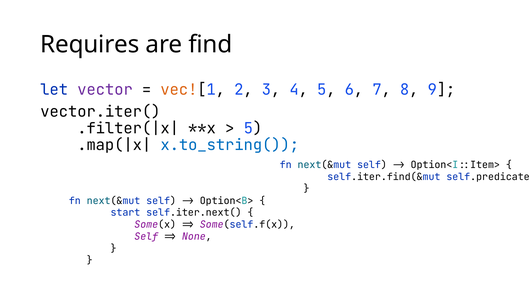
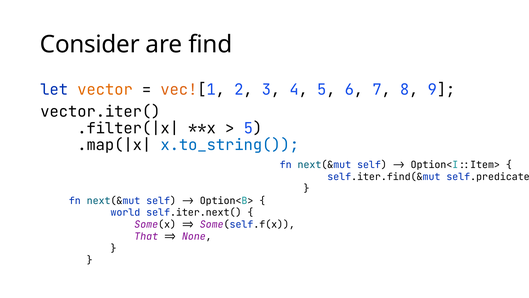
Requires: Requires -> Consider
vector colour: purple -> orange
start: start -> world
Self at (146, 236): Self -> That
